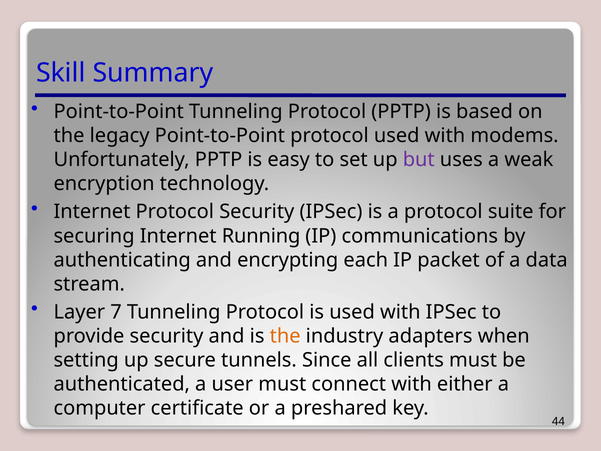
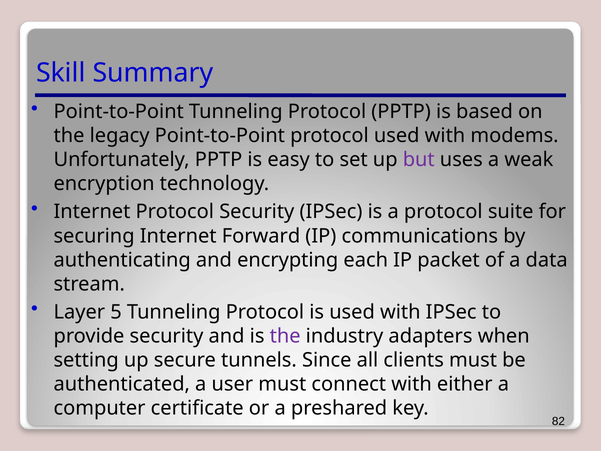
Running: Running -> Forward
7: 7 -> 5
the at (285, 336) colour: orange -> purple
44: 44 -> 82
